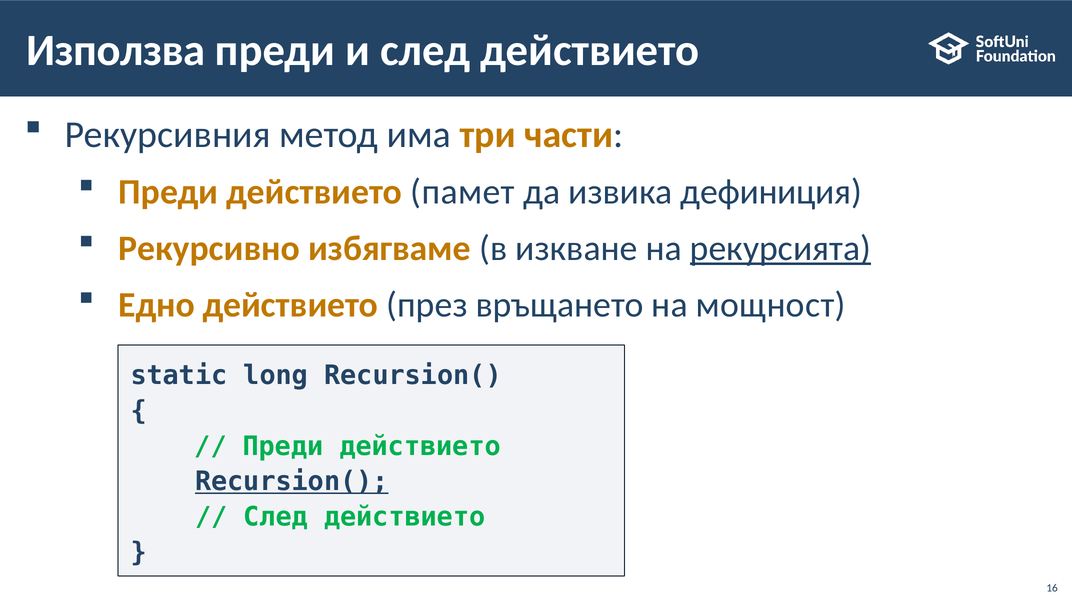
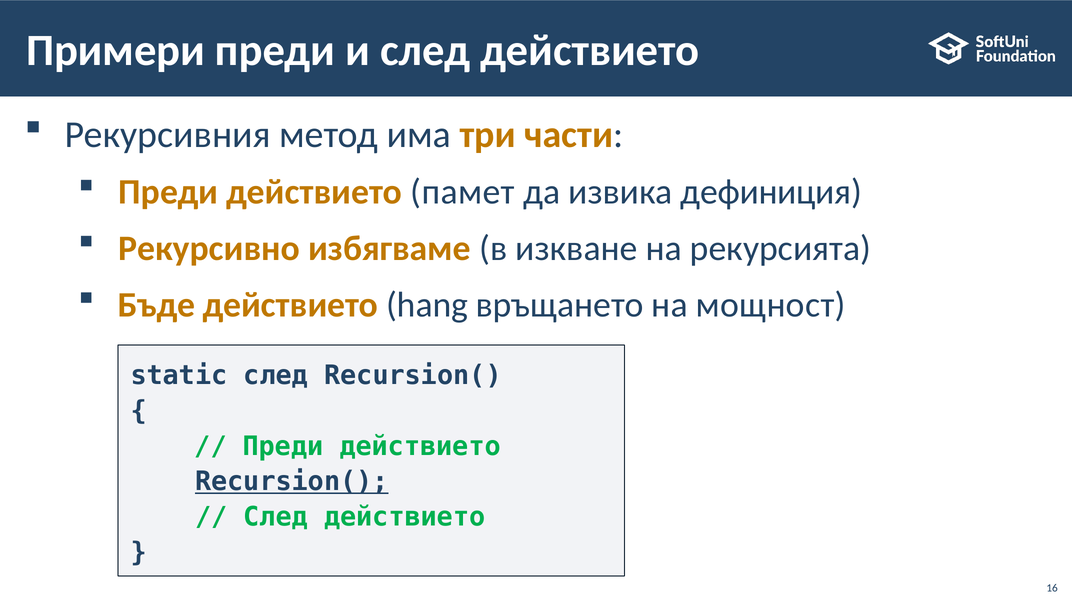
Използва: Използва -> Примери
рекурсията underline: present -> none
Едно: Едно -> Бъде
през: през -> hang
static long: long -> след
